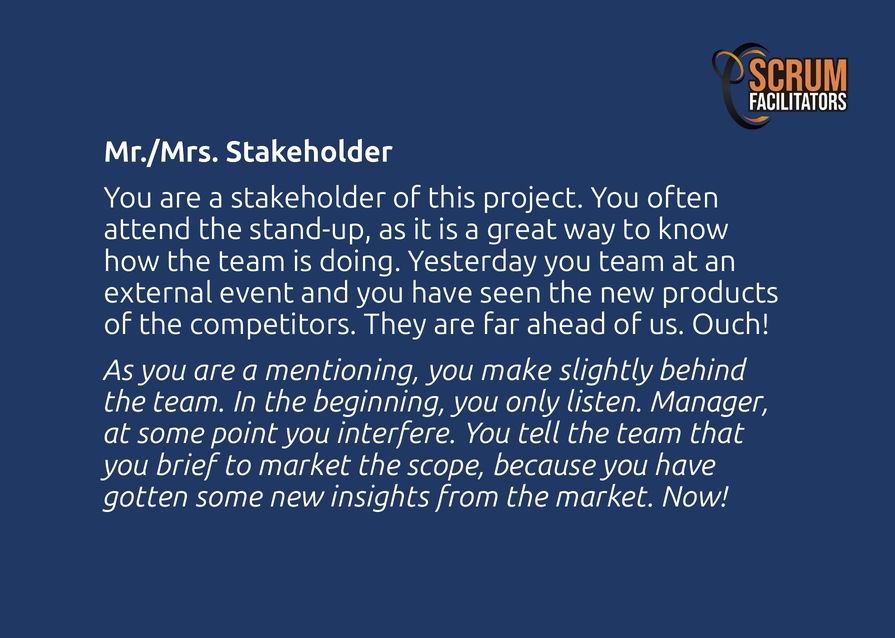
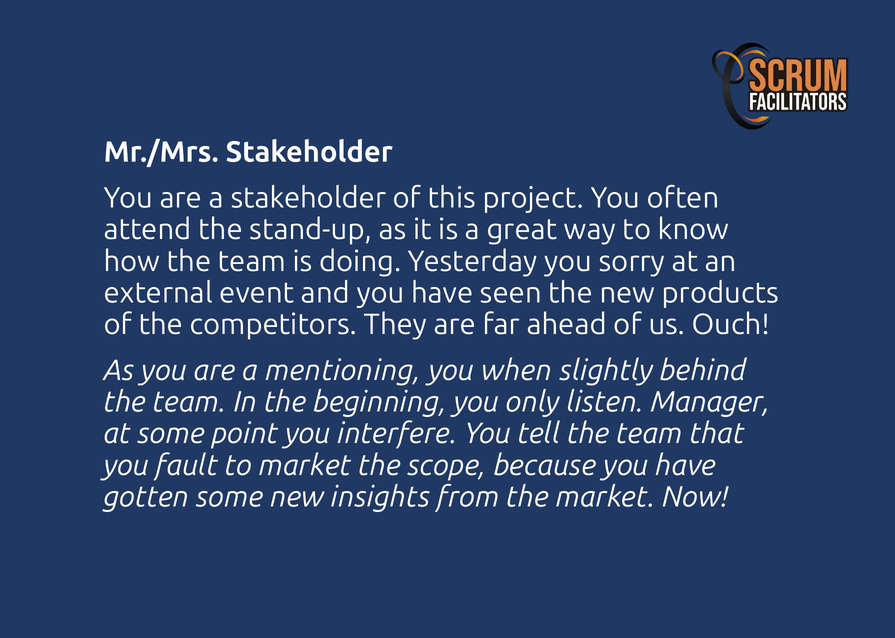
you team: team -> sorry
make: make -> when
brief: brief -> fault
